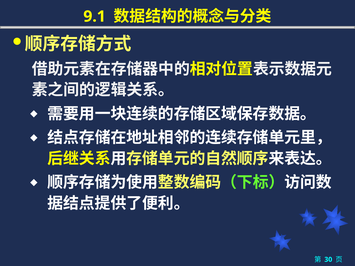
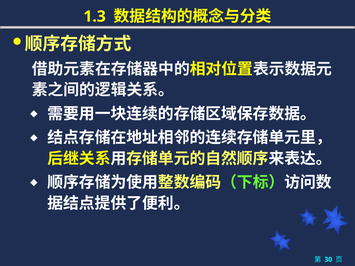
9.1: 9.1 -> 1.3
